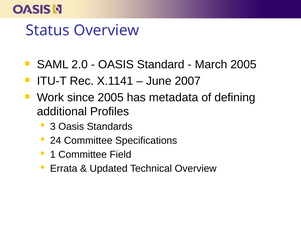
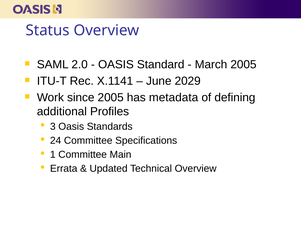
2007: 2007 -> 2029
Field: Field -> Main
